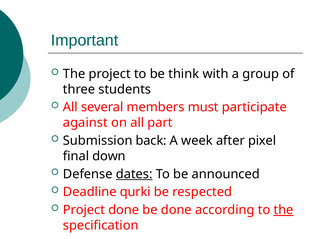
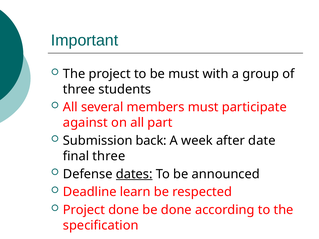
be think: think -> must
pixel: pixel -> date
final down: down -> three
qurki: qurki -> learn
the at (284, 210) underline: present -> none
